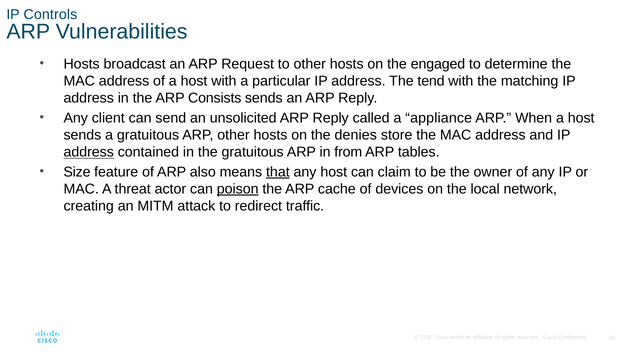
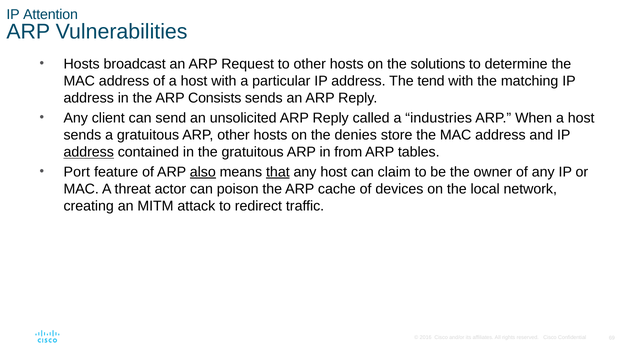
Controls: Controls -> Attention
engaged: engaged -> solutions
appliance: appliance -> industries
Size: Size -> Port
also underline: none -> present
poison underline: present -> none
